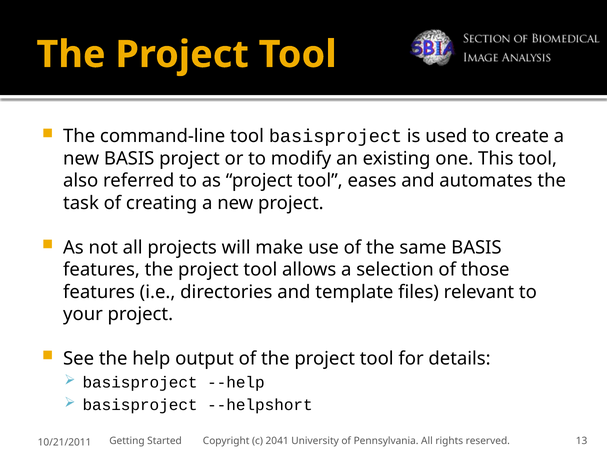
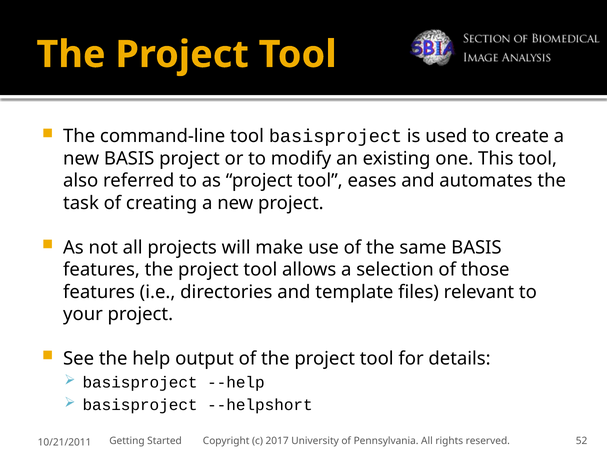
2041: 2041 -> 2017
13: 13 -> 52
